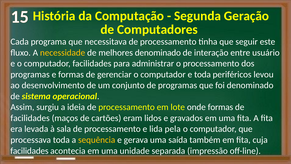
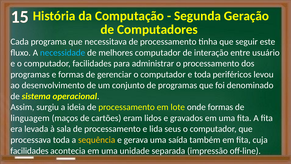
necessidade colour: yellow -> light blue
melhores denominado: denominado -> computador
facilidades at (30, 118): facilidades -> linguagem
pela: pela -> seus
